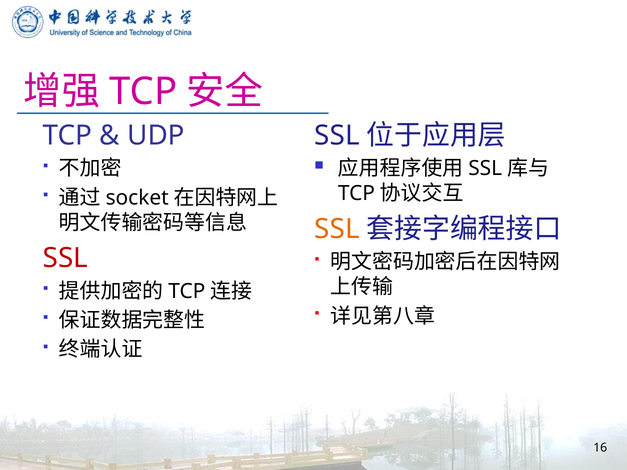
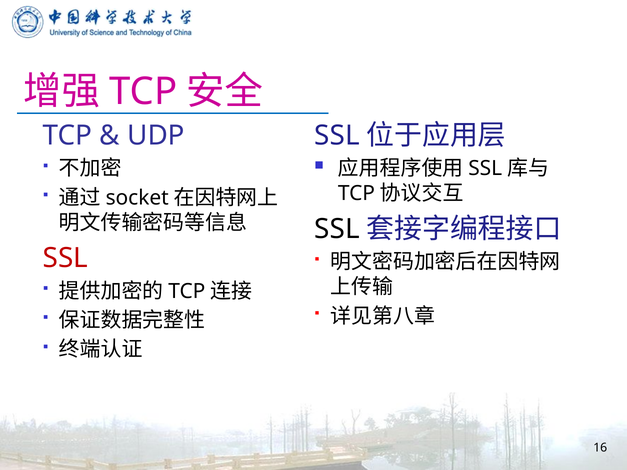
SSL at (337, 229) colour: orange -> black
